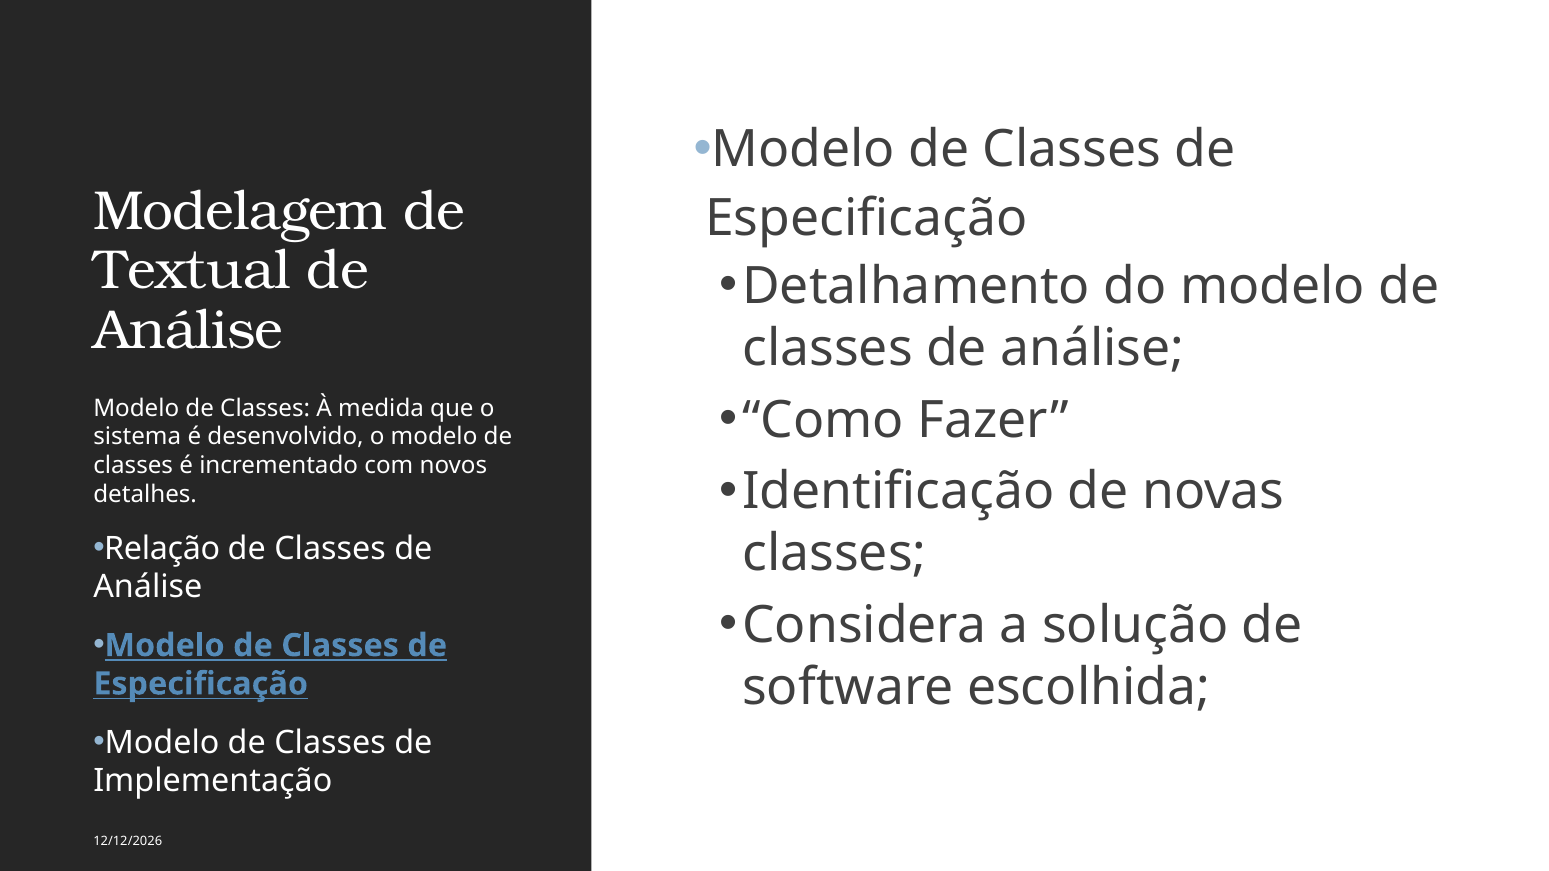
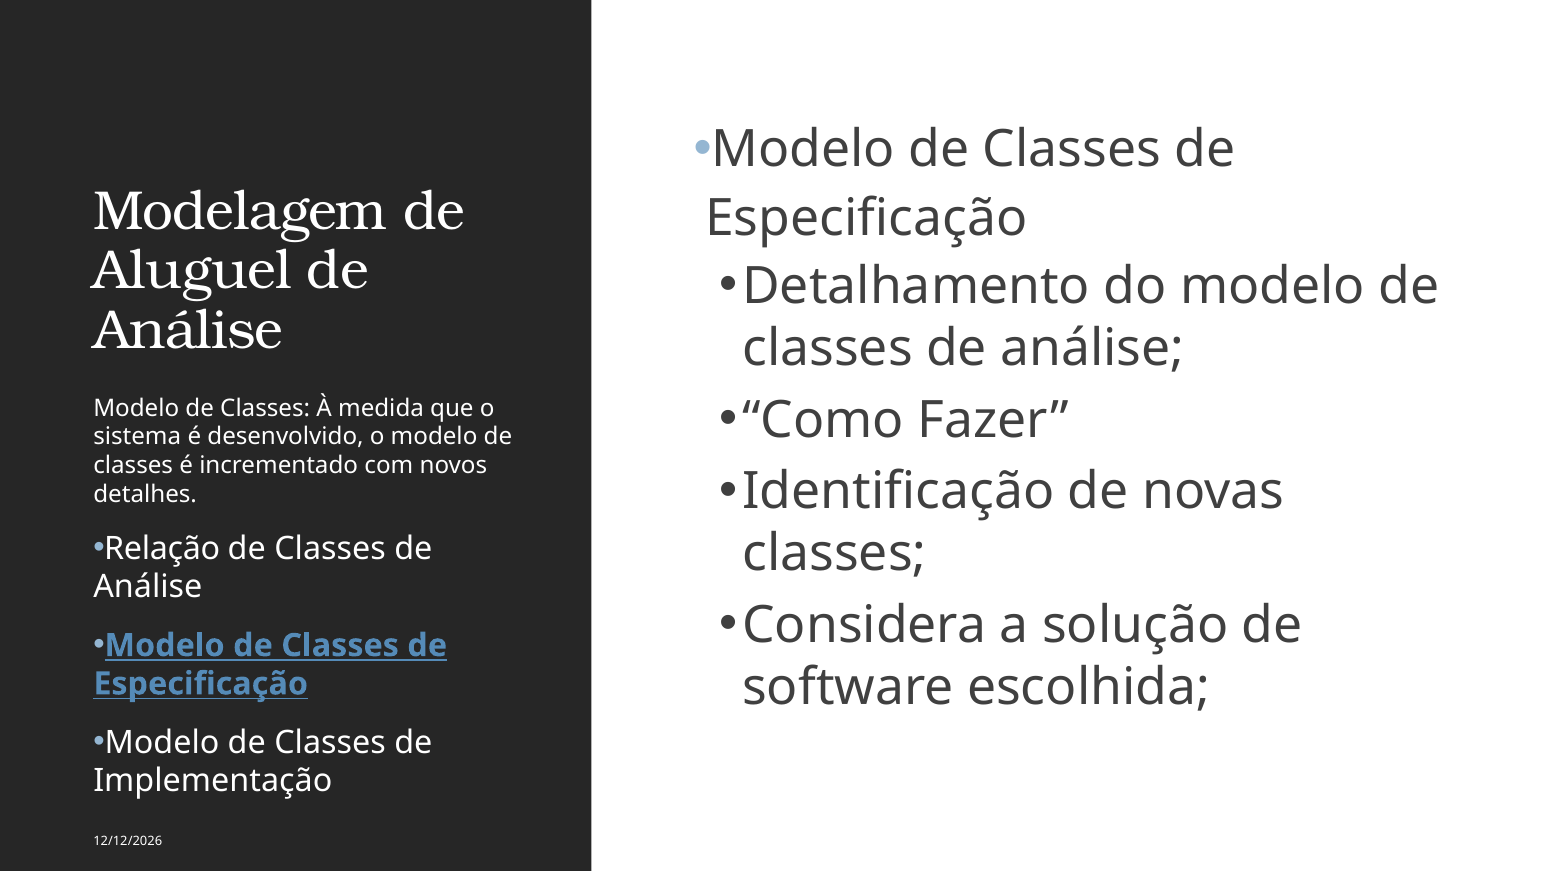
Textual: Textual -> Aluguel
